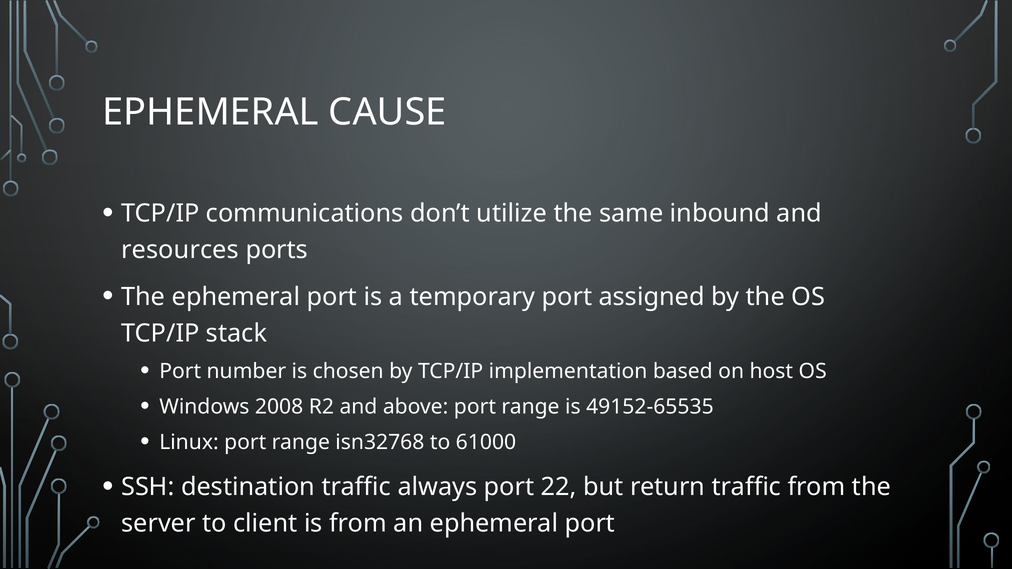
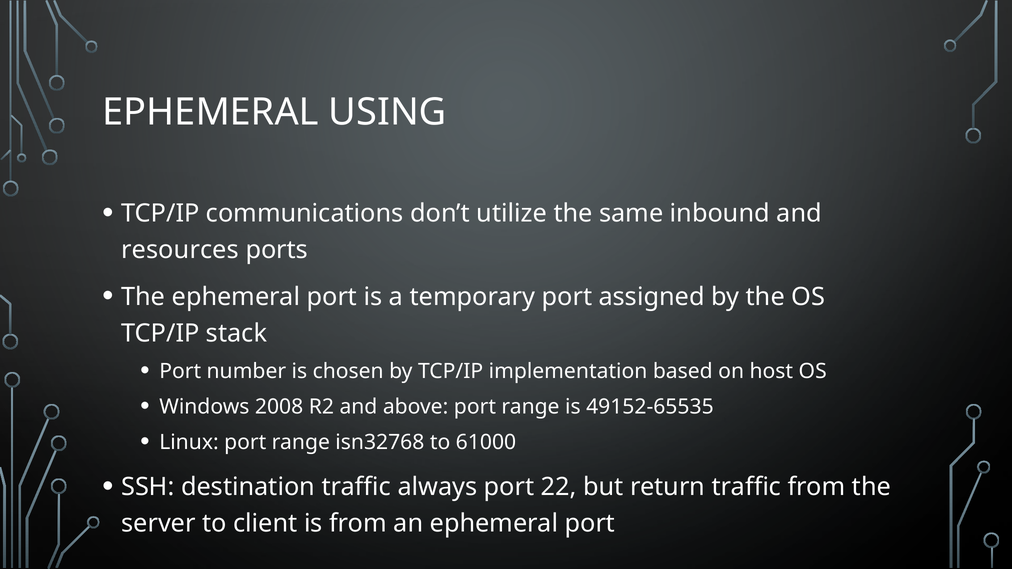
CAUSE: CAUSE -> USING
